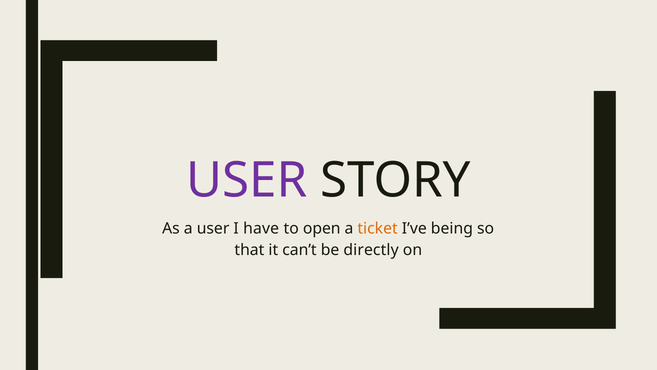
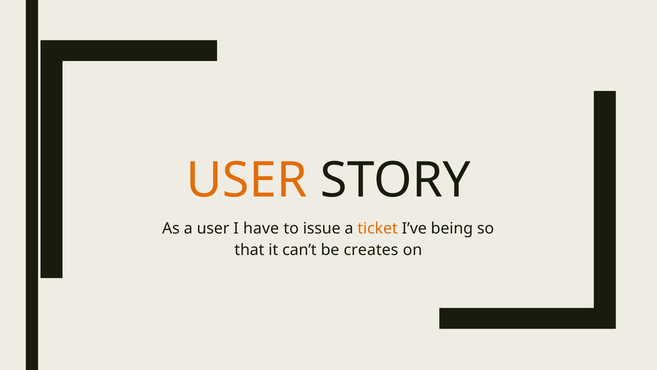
USER at (247, 180) colour: purple -> orange
open: open -> issue
directly: directly -> creates
